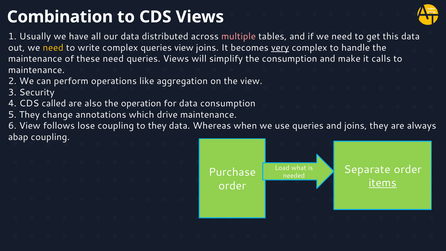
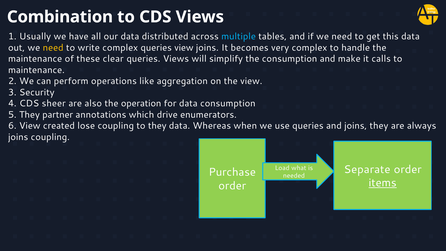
multiple colour: pink -> light blue
very underline: present -> none
these need: need -> clear
called: called -> sheer
change: change -> partner
drive maintenance: maintenance -> enumerators
follows: follows -> created
abap at (18, 137): abap -> joins
